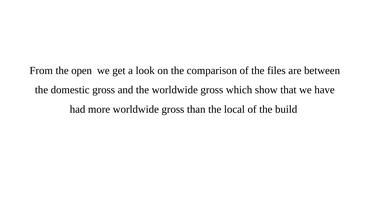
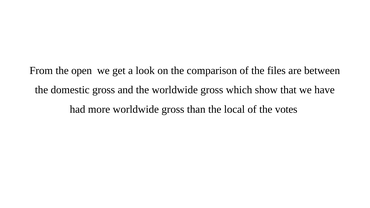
build: build -> votes
